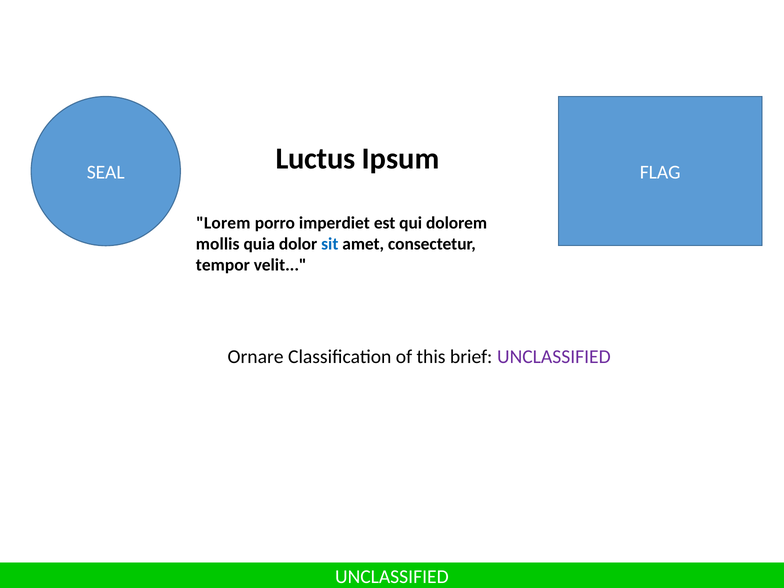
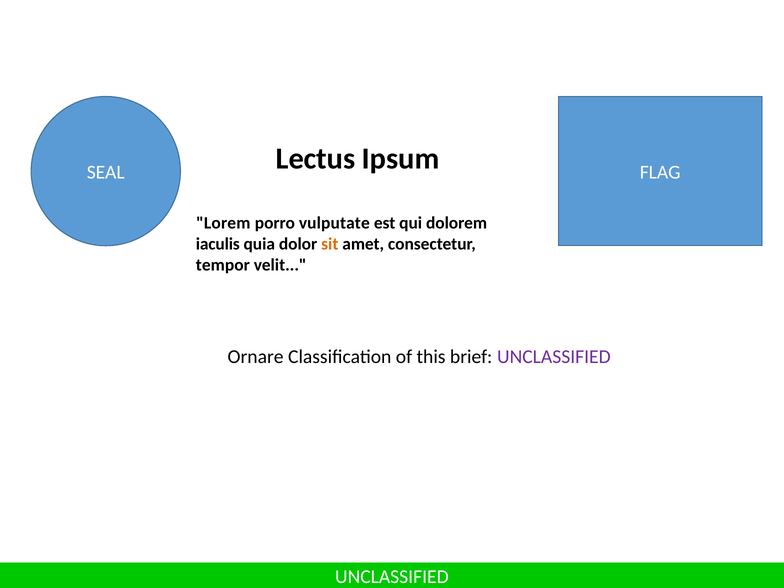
Luctus: Luctus -> Lectus
imperdiet: imperdiet -> vulputate
mollis: mollis -> iaculis
sit colour: blue -> orange
